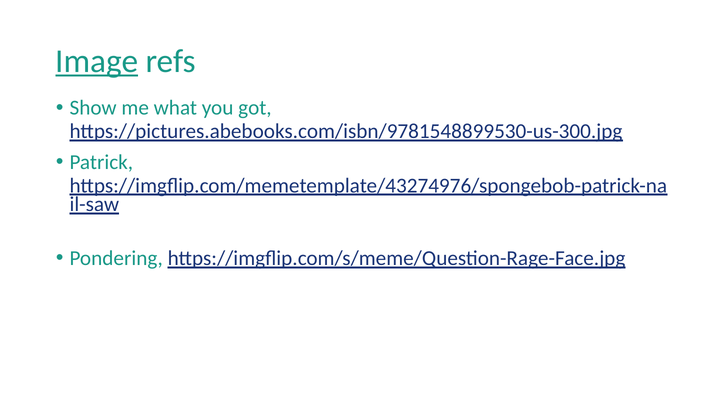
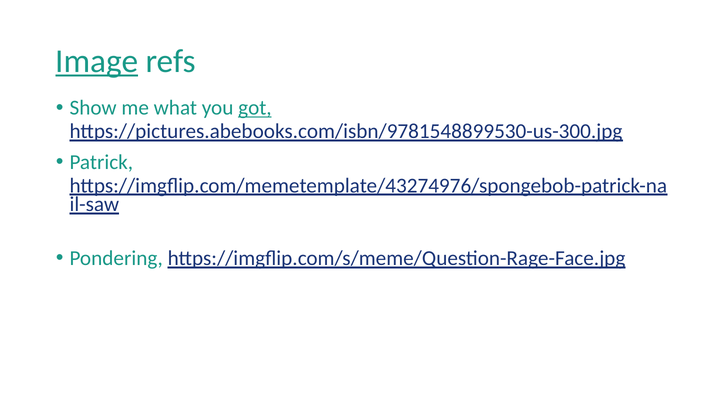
got underline: none -> present
